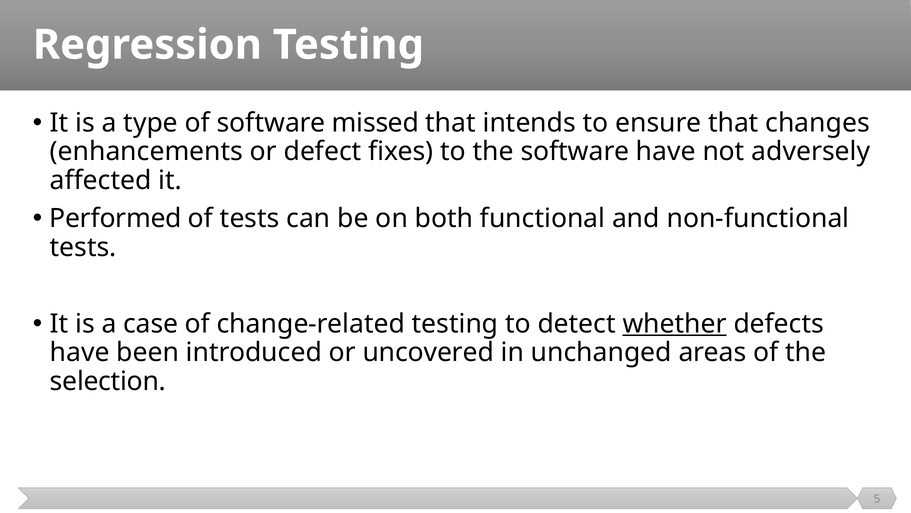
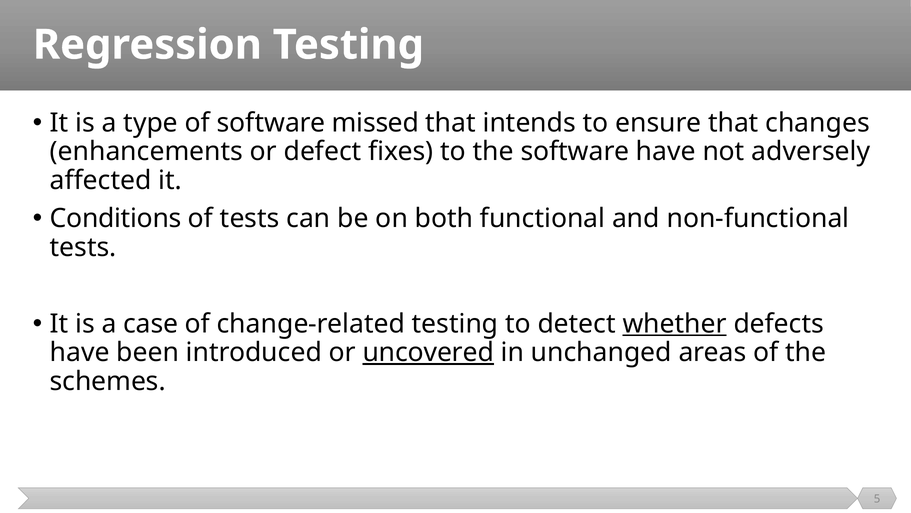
Performed: Performed -> Conditions
uncovered underline: none -> present
selection: selection -> schemes
